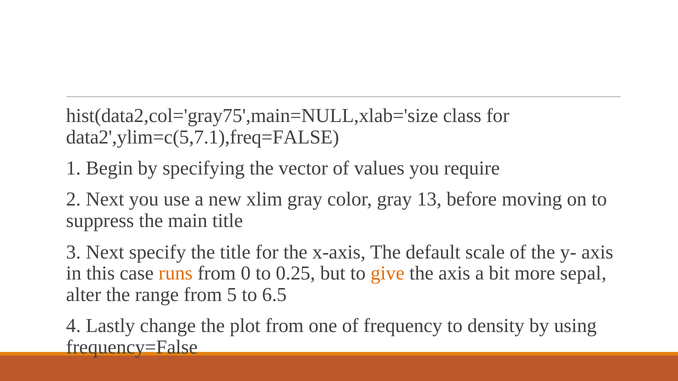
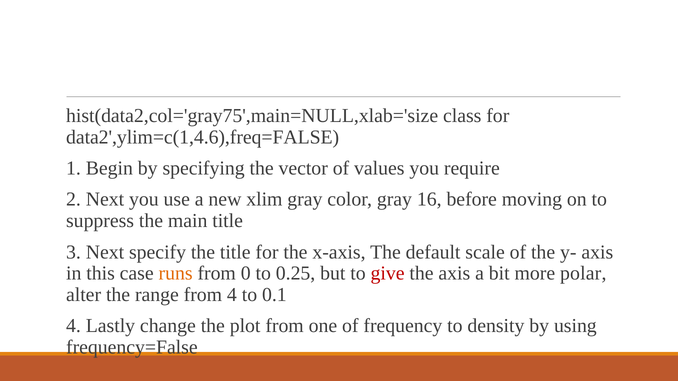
data2',ylim=c(5,7.1),freq=FALSE: data2',ylim=c(5,7.1),freq=FALSE -> data2',ylim=c(1,4.6),freq=FALSE
13: 13 -> 16
give colour: orange -> red
sepal: sepal -> polar
from 5: 5 -> 4
6.5: 6.5 -> 0.1
